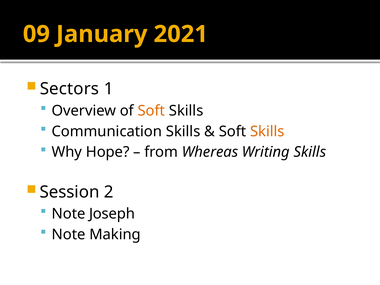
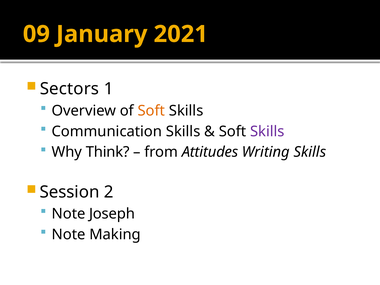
Skills at (267, 131) colour: orange -> purple
Hope: Hope -> Think
Whereas: Whereas -> Attitudes
